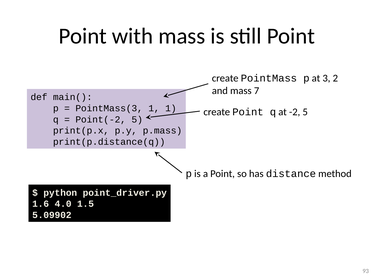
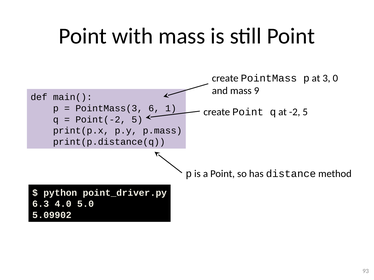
2: 2 -> 0
7: 7 -> 9
PointMass(3 1: 1 -> 6
1.6: 1.6 -> 6.3
1.5: 1.5 -> 5.0
